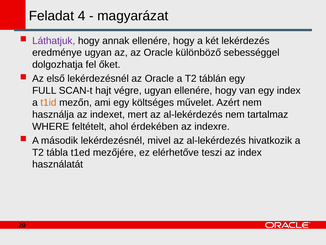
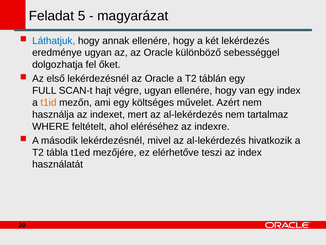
4: 4 -> 5
Láthatjuk colour: purple -> blue
érdekében: érdekében -> eléréséhez
